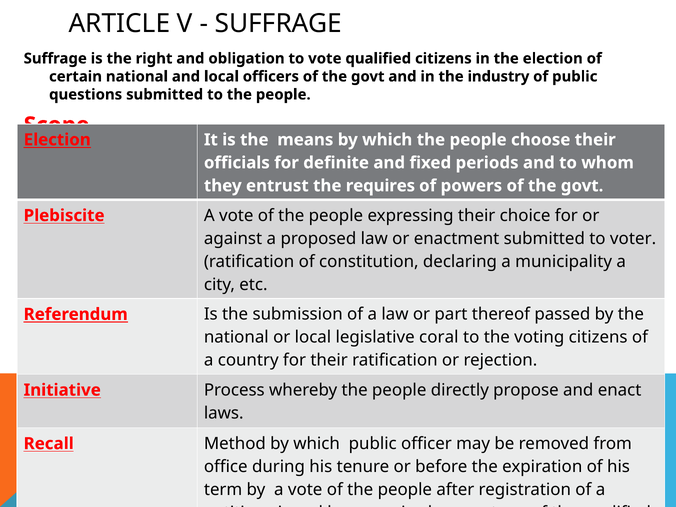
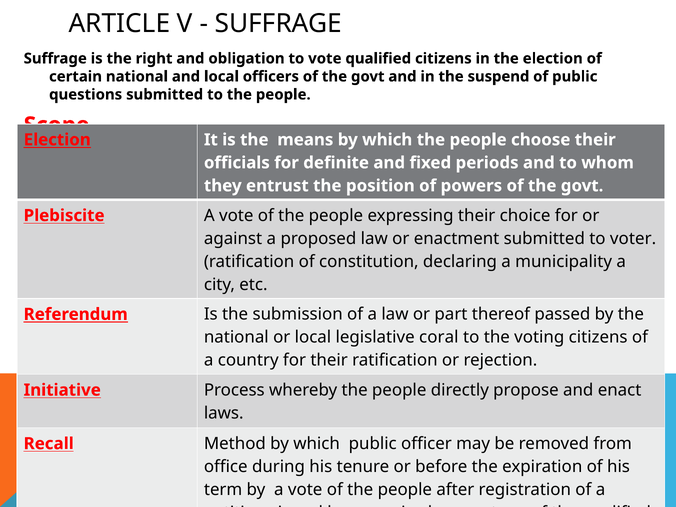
industry: industry -> suspend
requires: requires -> position
